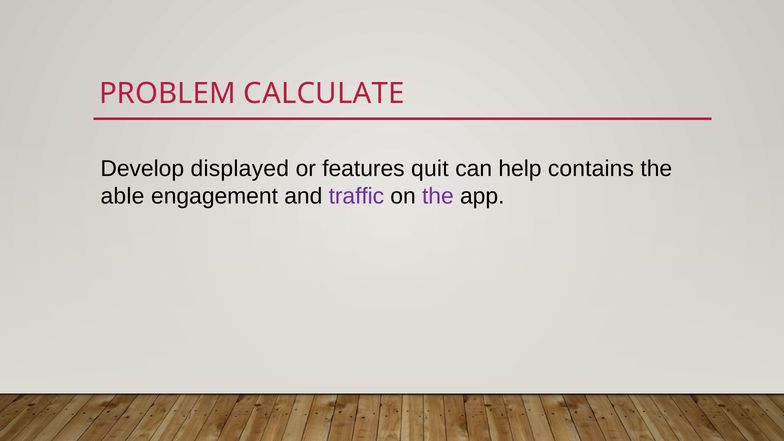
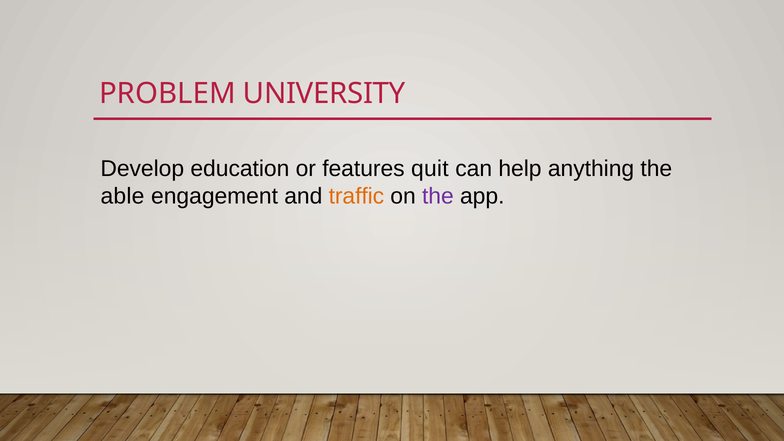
CALCULATE: CALCULATE -> UNIVERSITY
displayed: displayed -> education
contains: contains -> anything
traffic colour: purple -> orange
